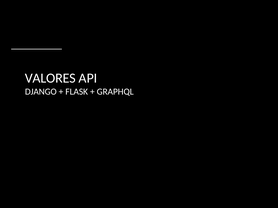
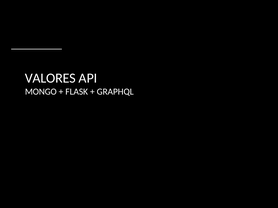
DJANGO: DJANGO -> MONGO
